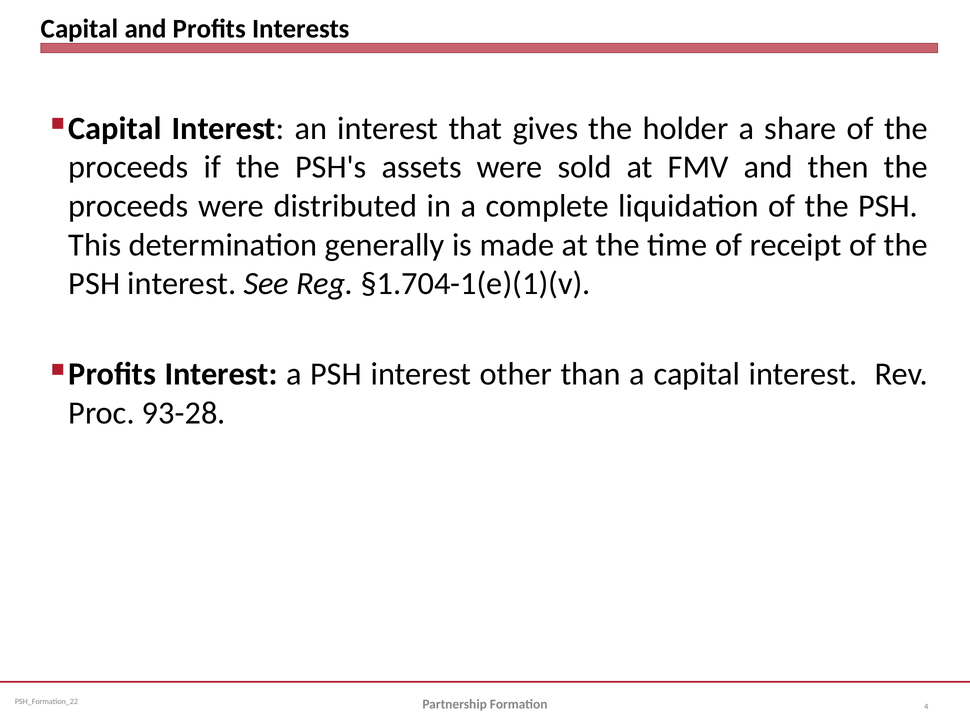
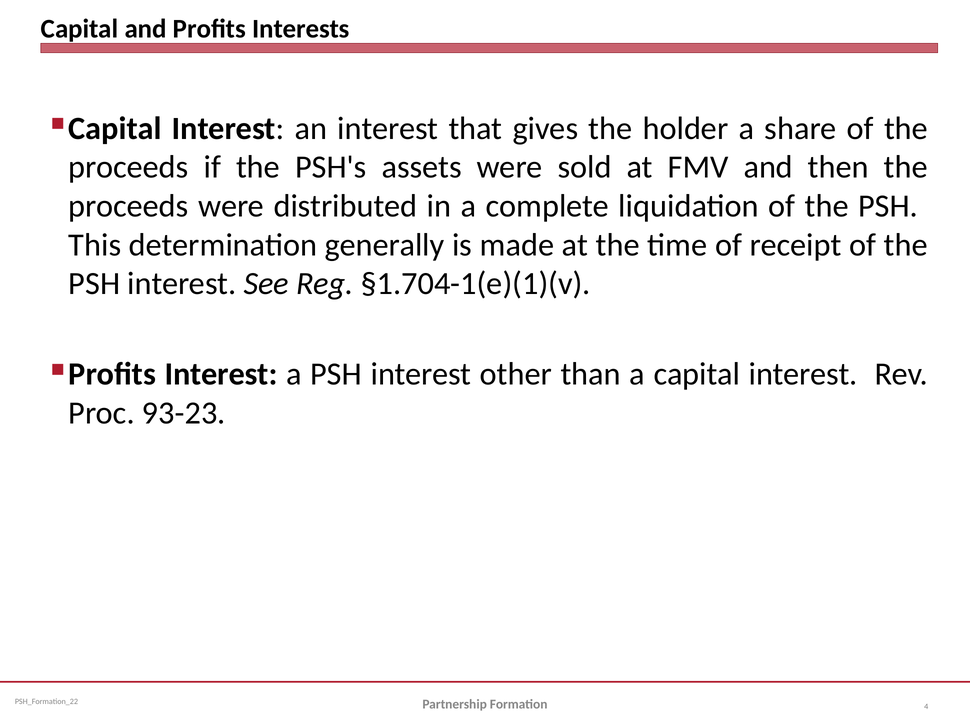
93-28: 93-28 -> 93-23
